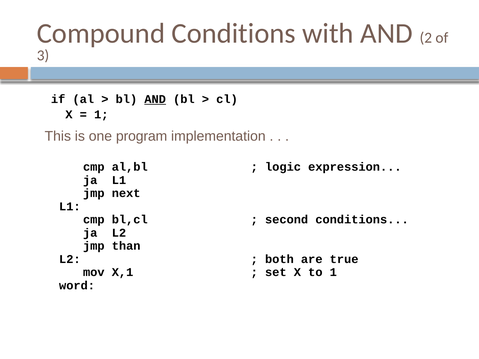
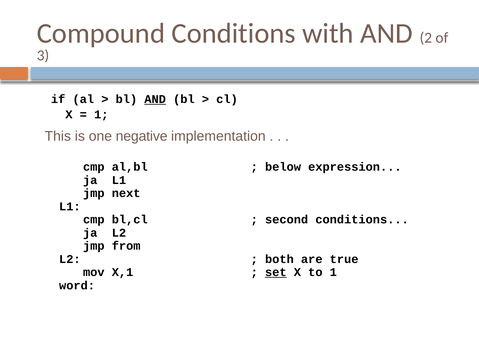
program: program -> negative
logic: logic -> below
than: than -> from
set underline: none -> present
